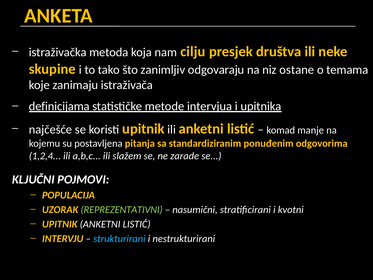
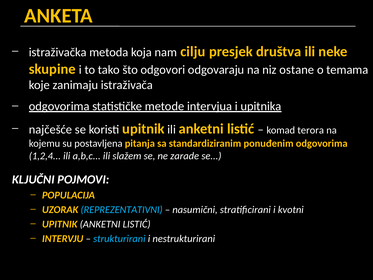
zanimljiv: zanimljiv -> odgovori
definicijama at (59, 106): definicijama -> odgovorima
manje: manje -> terora
REPREZENTATIVNI colour: light green -> light blue
